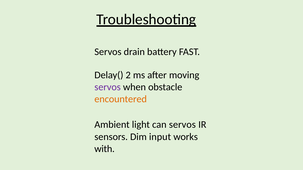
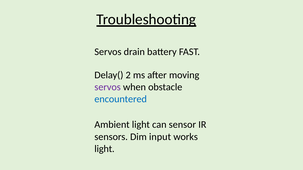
encountered colour: orange -> blue
can servos: servos -> sensor
with at (105, 149): with -> light
